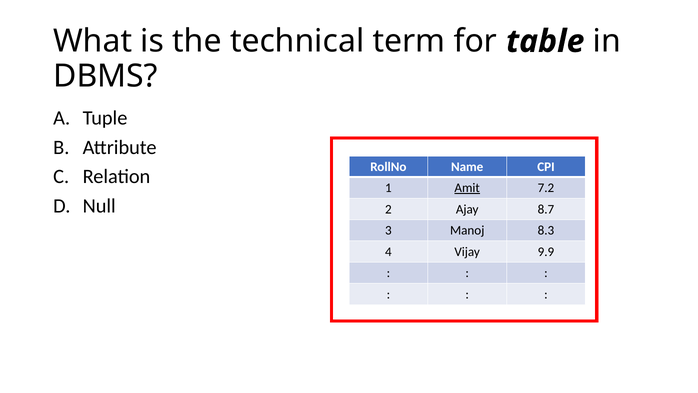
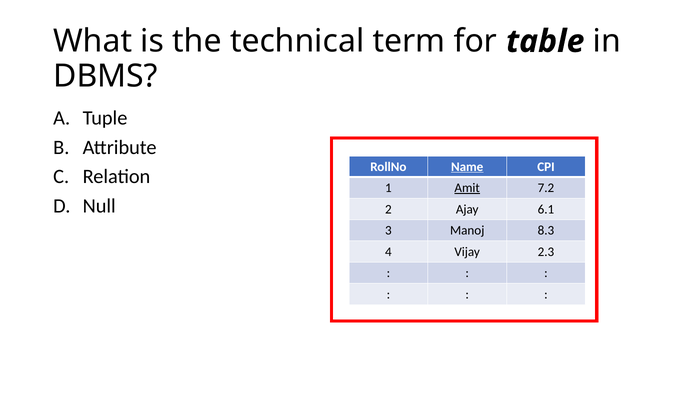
Name underline: none -> present
8.7: 8.7 -> 6.1
9.9: 9.9 -> 2.3
